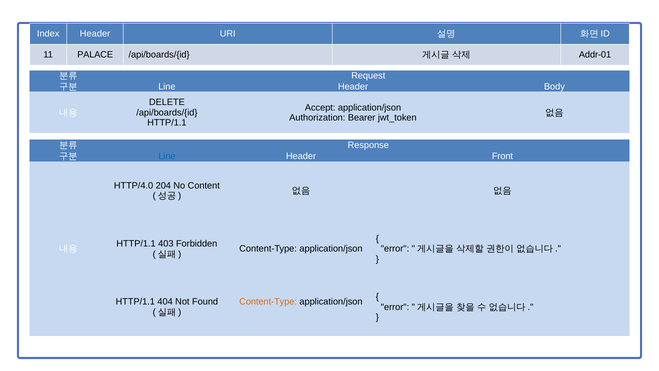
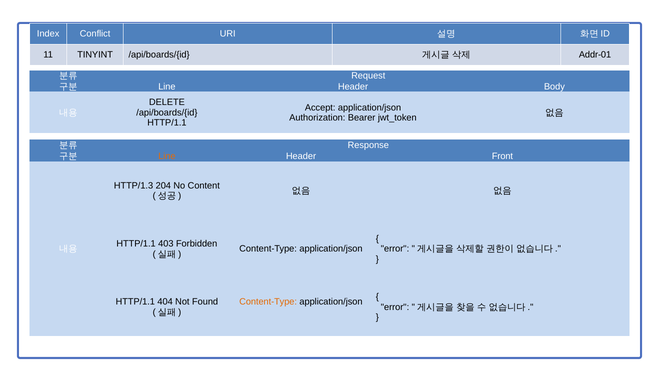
Index Header: Header -> Conflict
PALACE: PALACE -> TINYINT
Line at (167, 156) colour: blue -> orange
HTTP/4.0: HTTP/4.0 -> HTTP/1.3
